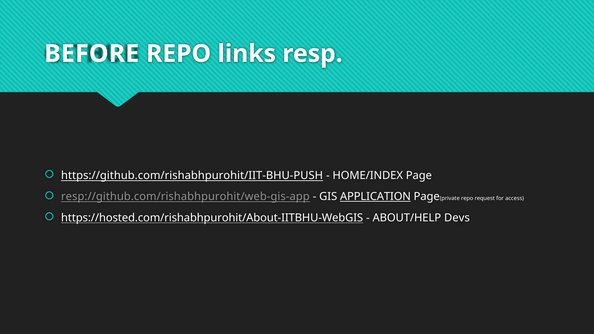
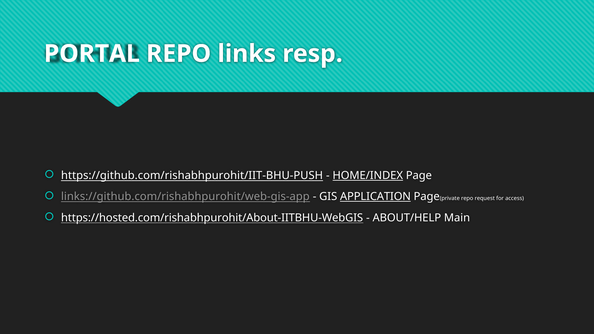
BEFORE: BEFORE -> PORTAL
HOME/INDEX underline: none -> present
resp://github.com/rishabhpurohit/web-gis-app: resp://github.com/rishabhpurohit/web-gis-app -> links://github.com/rishabhpurohit/web-gis-app
Devs: Devs -> Main
